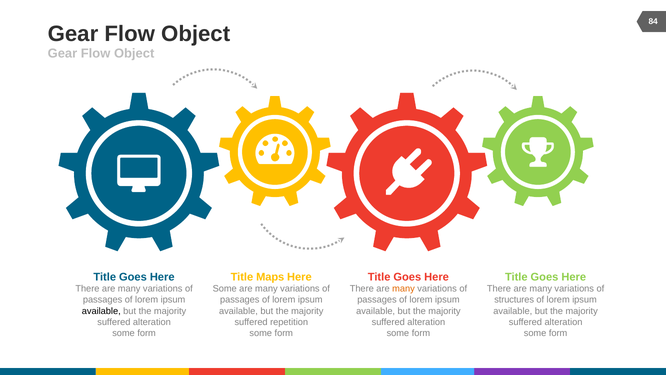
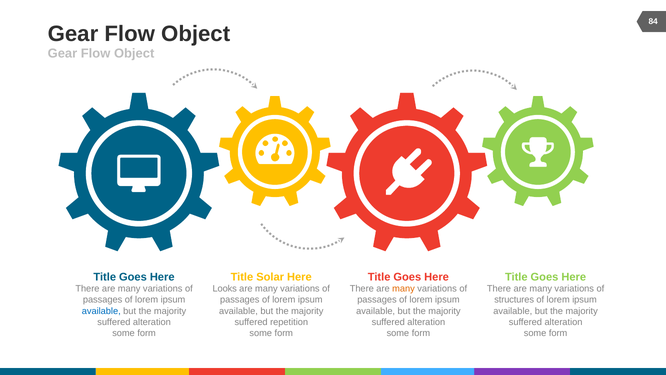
Maps: Maps -> Solar
Some at (225, 288): Some -> Looks
available at (101, 311) colour: black -> blue
